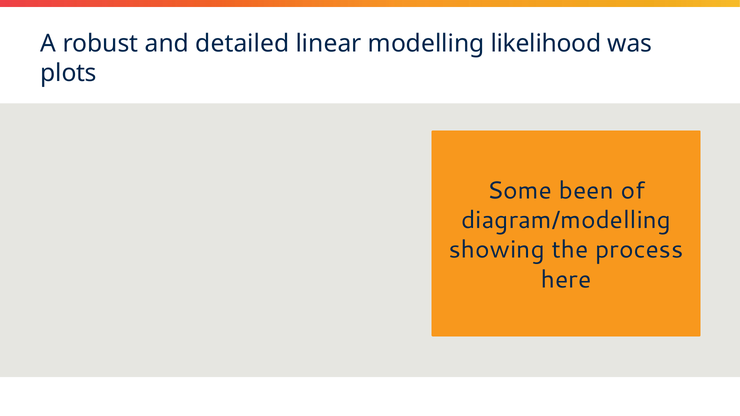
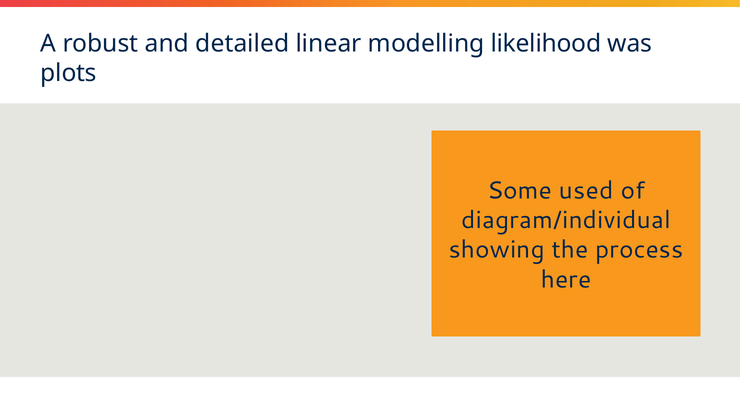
been: been -> used
diagram/modelling: diagram/modelling -> diagram/individual
